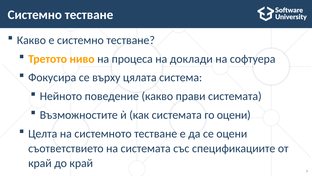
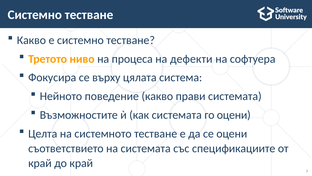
доклади: доклади -> дефекти
